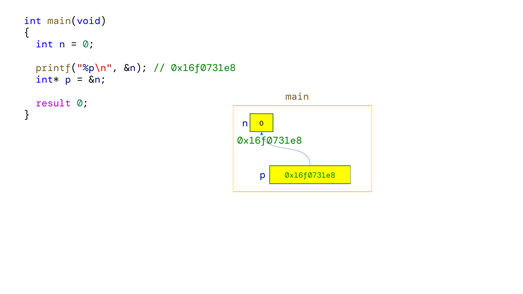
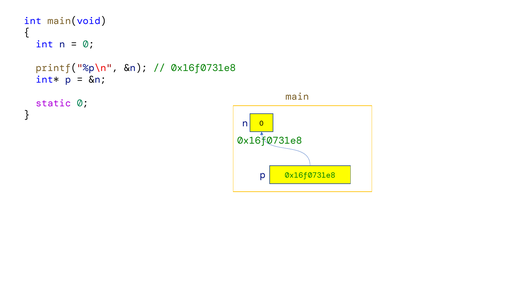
result: result -> static
